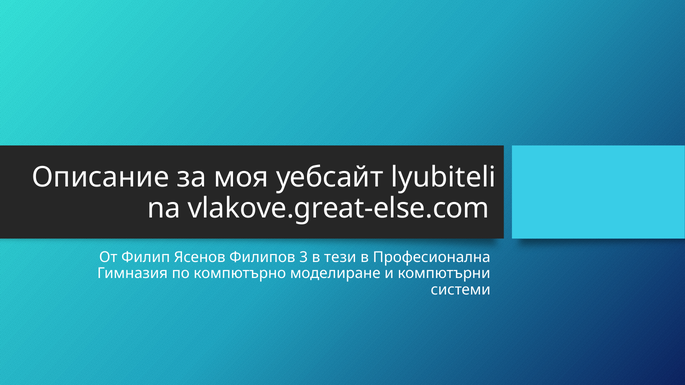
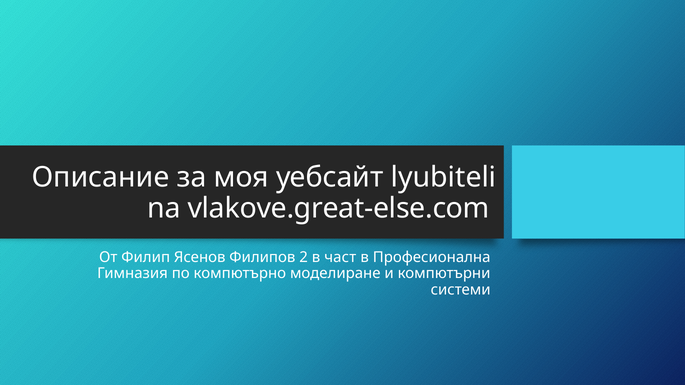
3: 3 -> 2
тези: тези -> част
